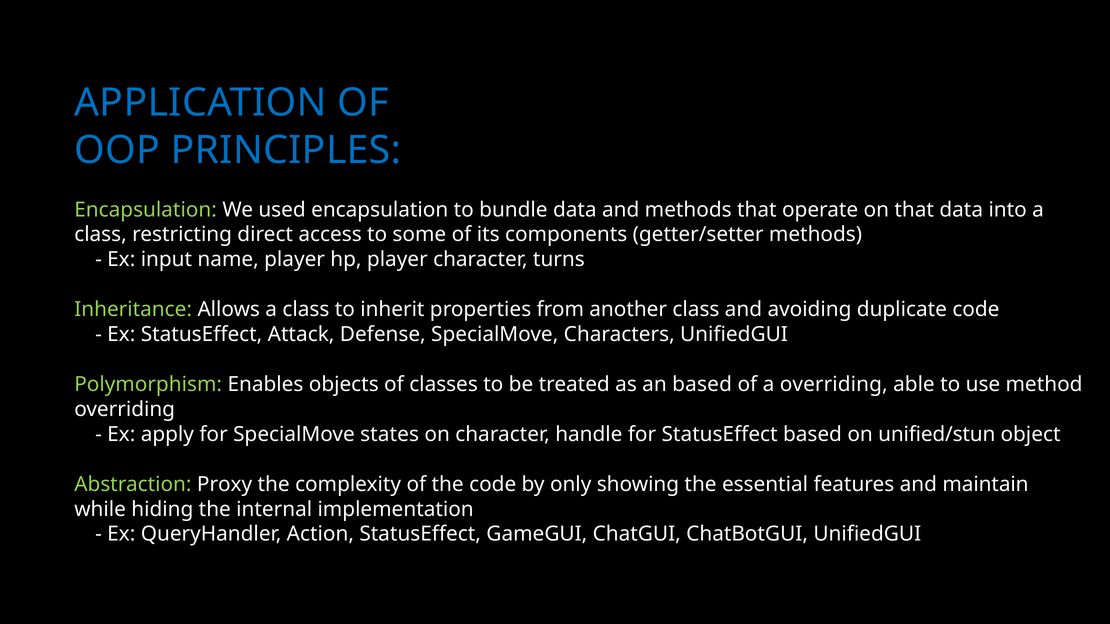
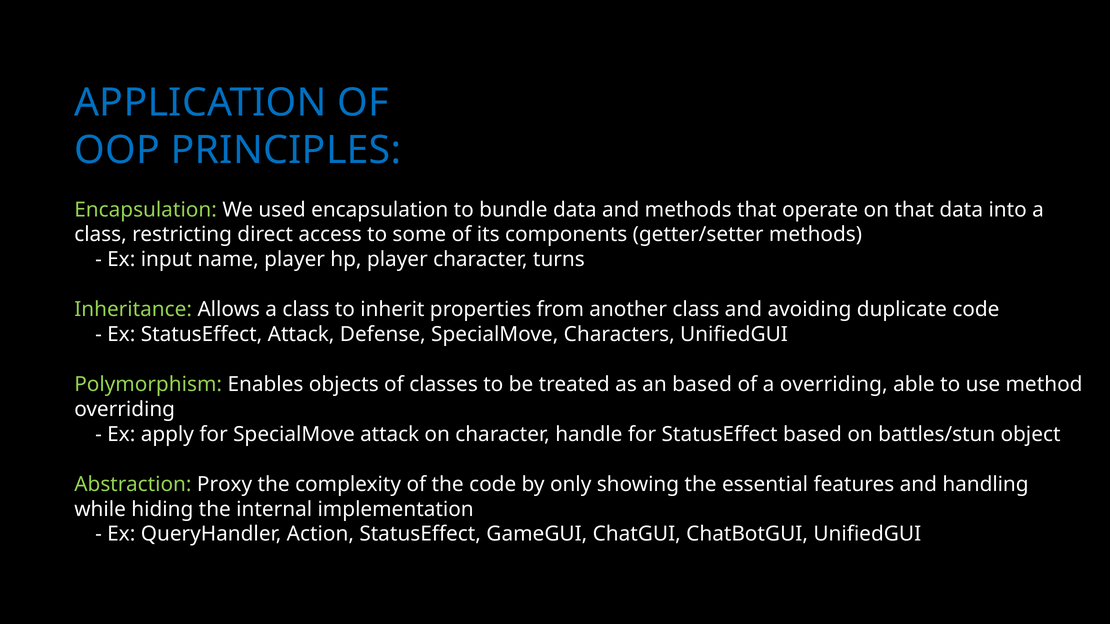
SpecialMove states: states -> attack
unified/stun: unified/stun -> battles/stun
maintain: maintain -> handling
